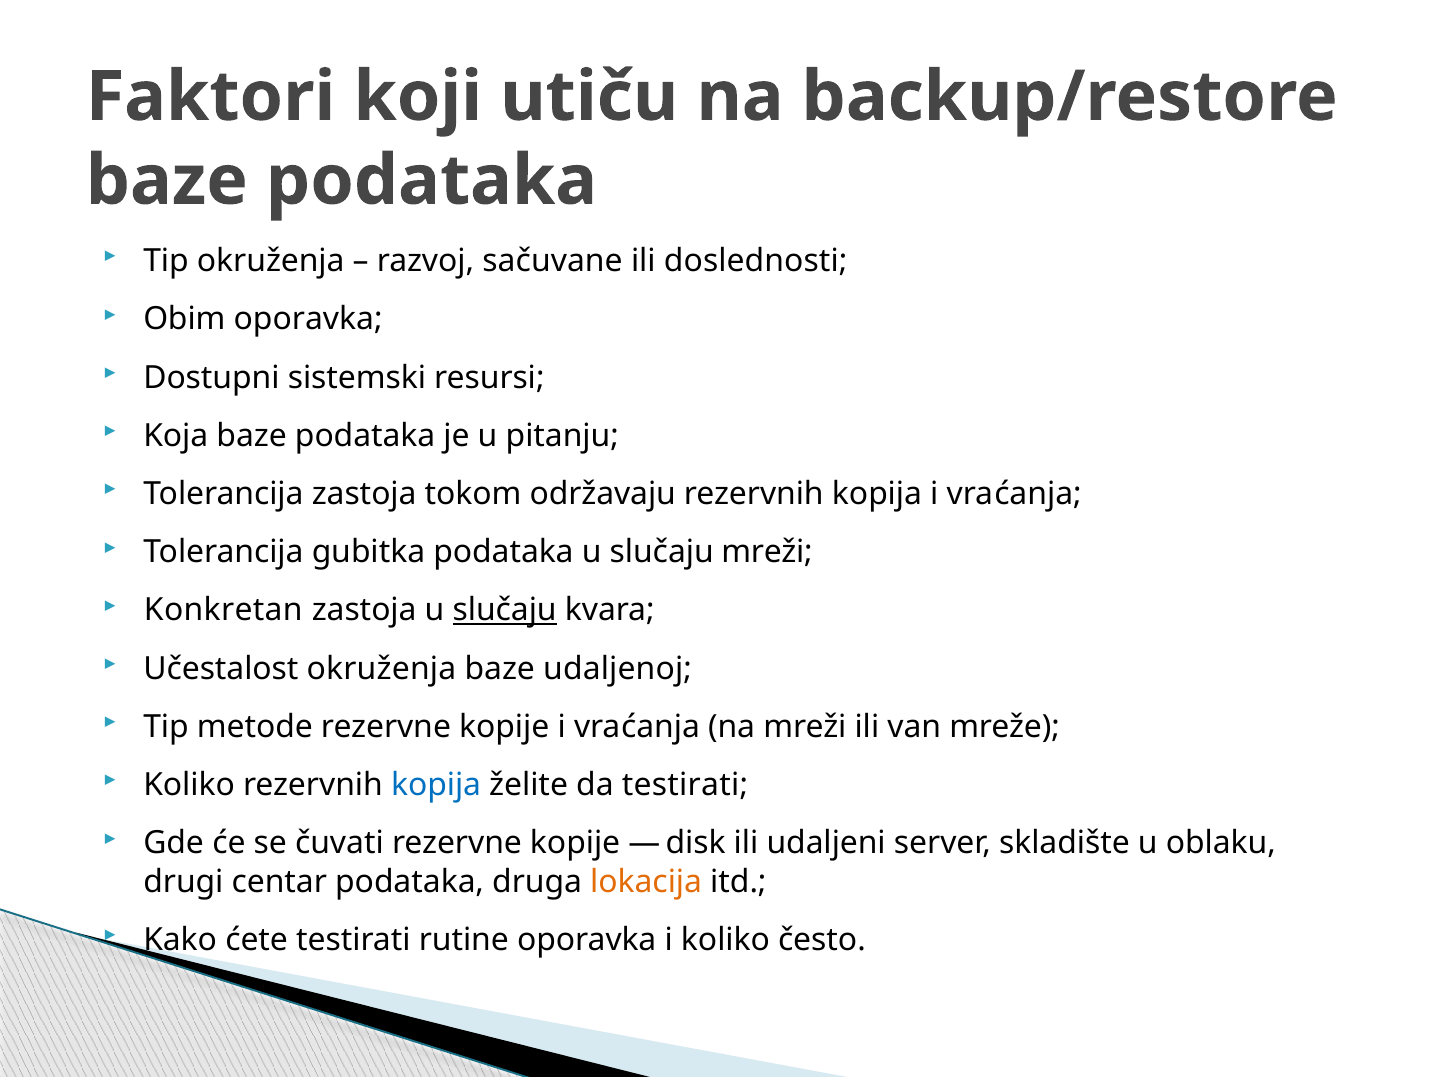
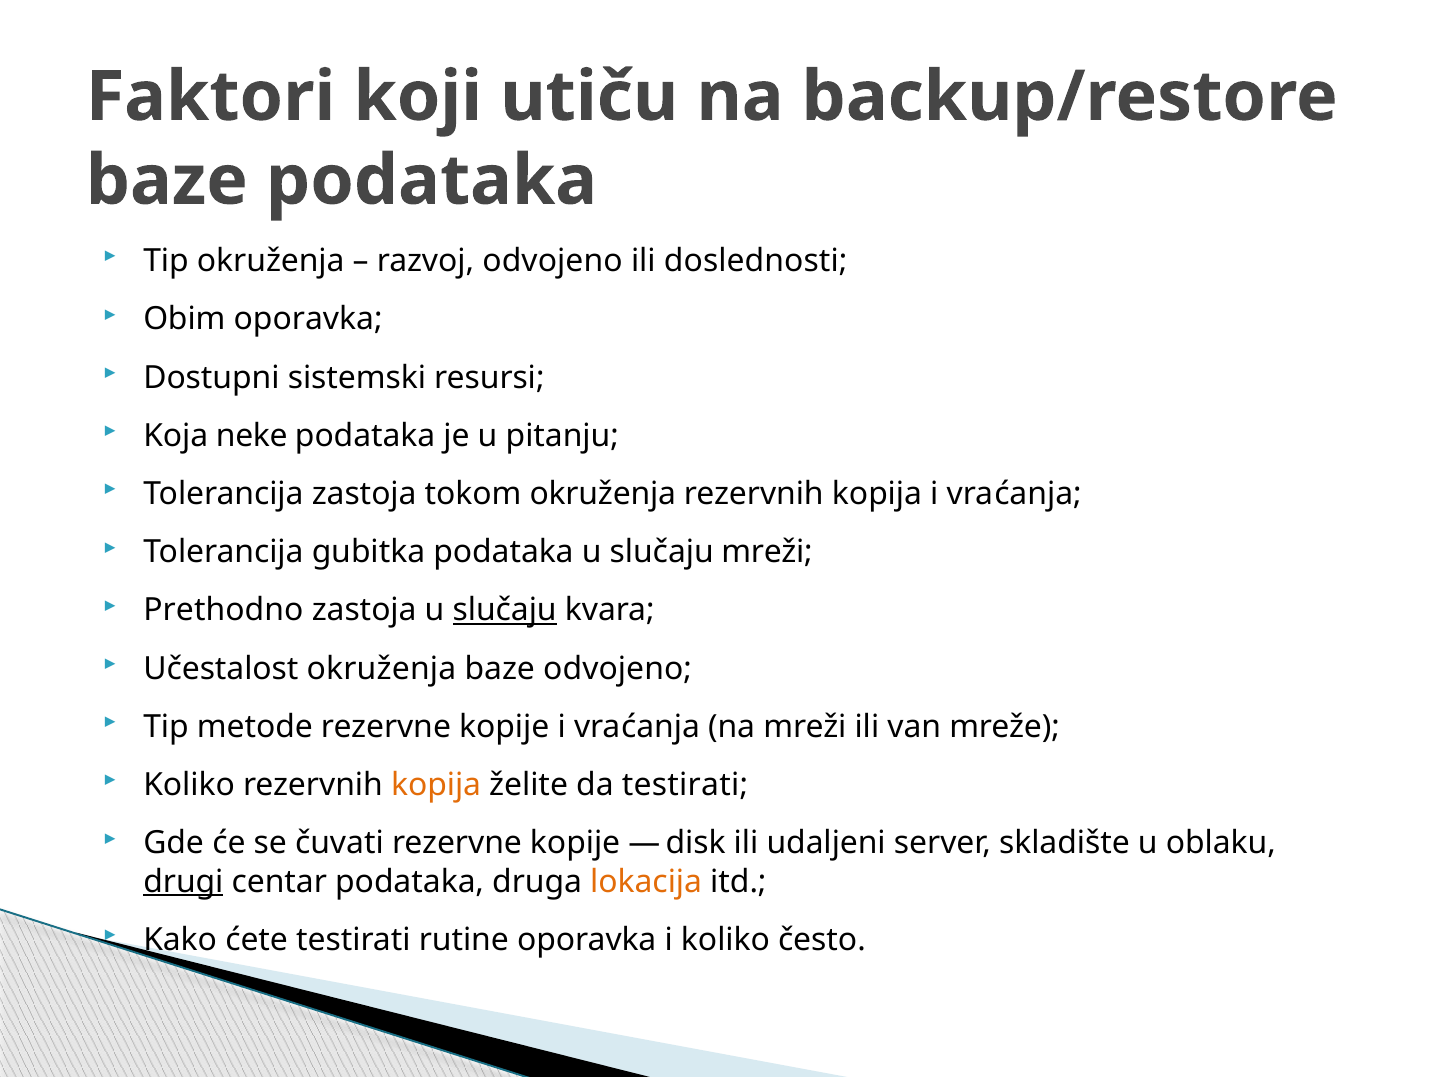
razvoj sačuvane: sačuvane -> odvojeno
Koja baze: baze -> neke
tokom održavaju: održavaju -> okruženja
Konkretan: Konkretan -> Prethodno
baze udaljenoj: udaljenoj -> odvojeno
kopija at (436, 785) colour: blue -> orange
drugi underline: none -> present
